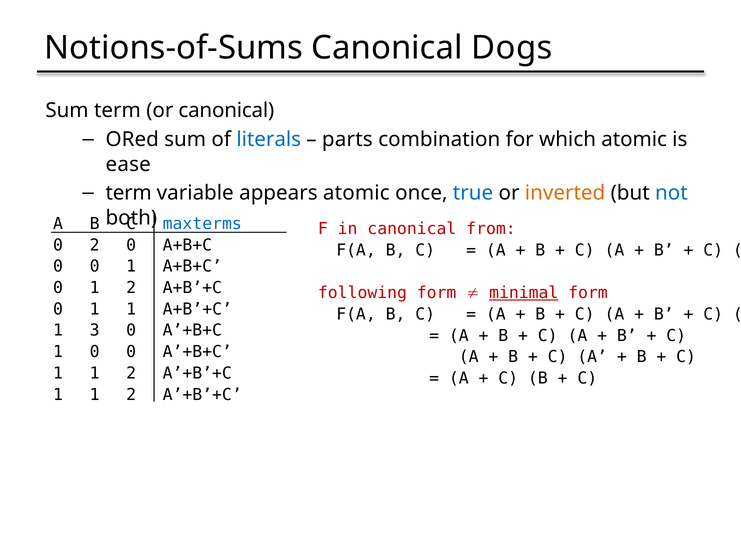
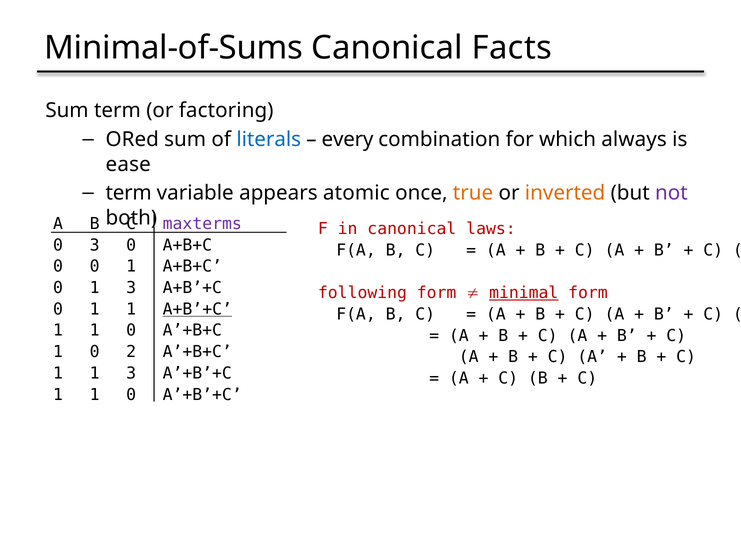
Notions-of-Sums: Notions-of-Sums -> Minimal-of-Sums
Dogs: Dogs -> Facts
or canonical: canonical -> factoring
parts: parts -> every
which atomic: atomic -> always
true colour: blue -> orange
not colour: blue -> purple
maxterms colour: blue -> purple
from: from -> laws
0 2: 2 -> 3
0 1 2: 2 -> 3
A+B’+C at (197, 309) underline: none -> present
3 at (95, 330): 3 -> 1
1 0 0: 0 -> 2
2 at (131, 373): 2 -> 3
2 at (131, 394): 2 -> 0
